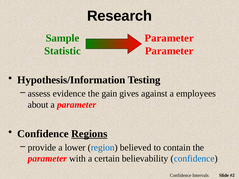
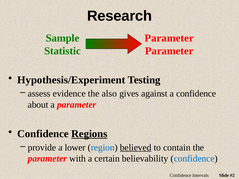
Hypothesis/Information: Hypothesis/Information -> Hypothesis/Experiment
gain: gain -> also
a employees: employees -> confidence
believed underline: none -> present
